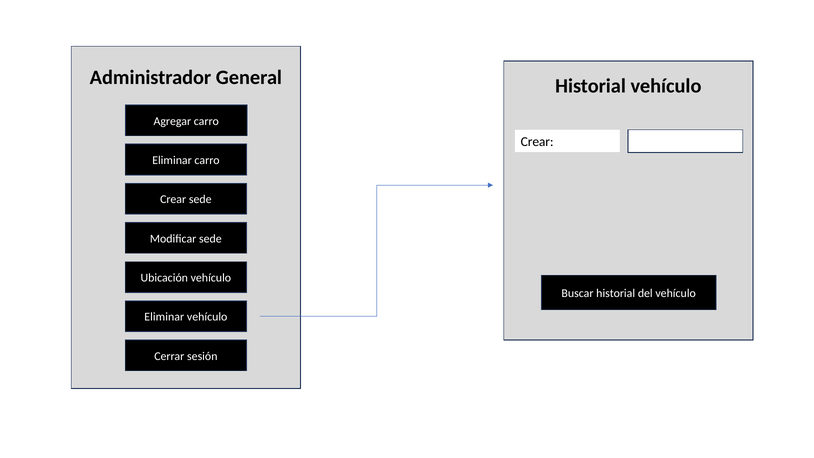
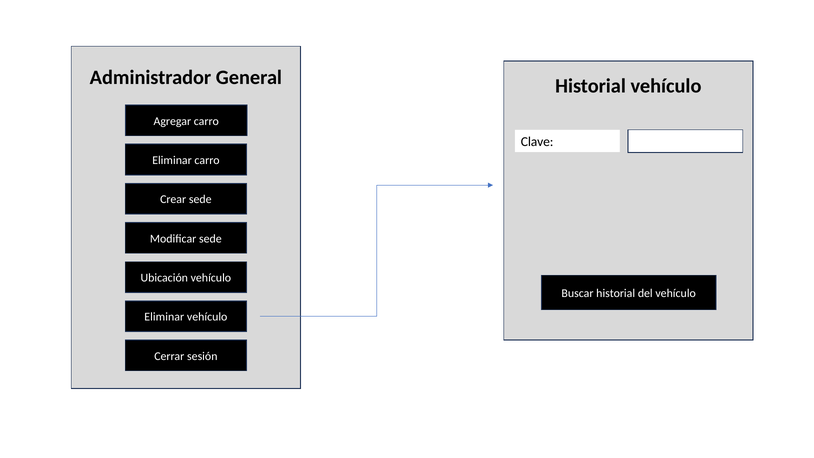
Crear at (537, 142): Crear -> Clave
